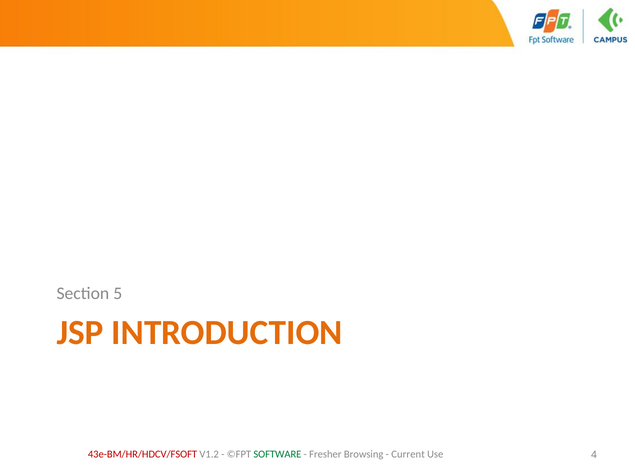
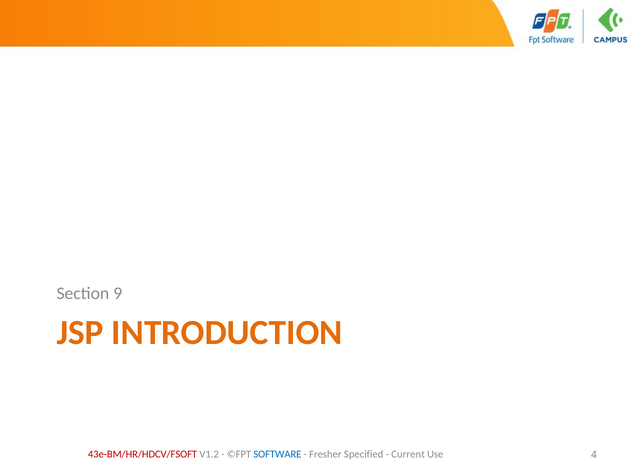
5: 5 -> 9
SOFTWARE colour: green -> blue
Browsing: Browsing -> Specified
